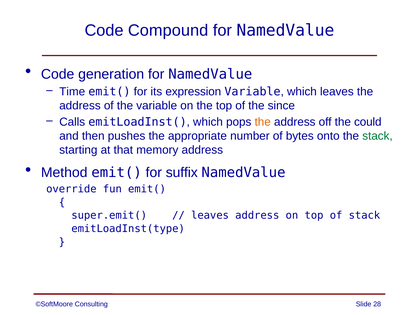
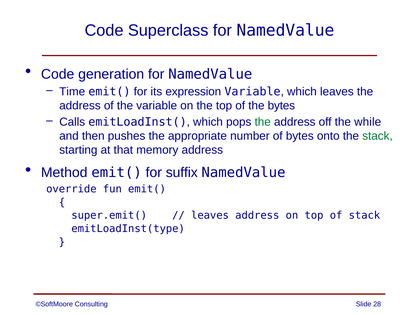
Compound: Compound -> Superclass
the since: since -> bytes
the at (263, 122) colour: orange -> green
could: could -> while
